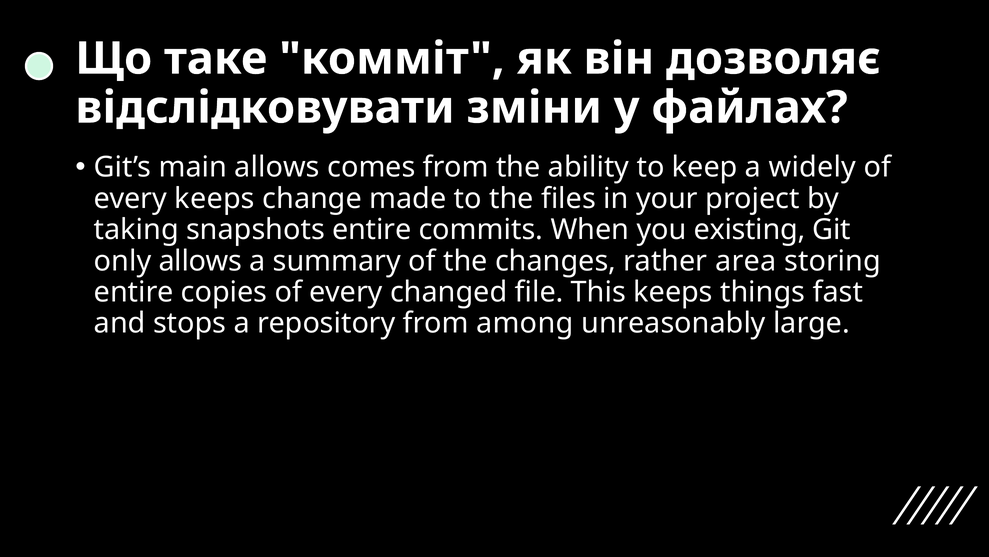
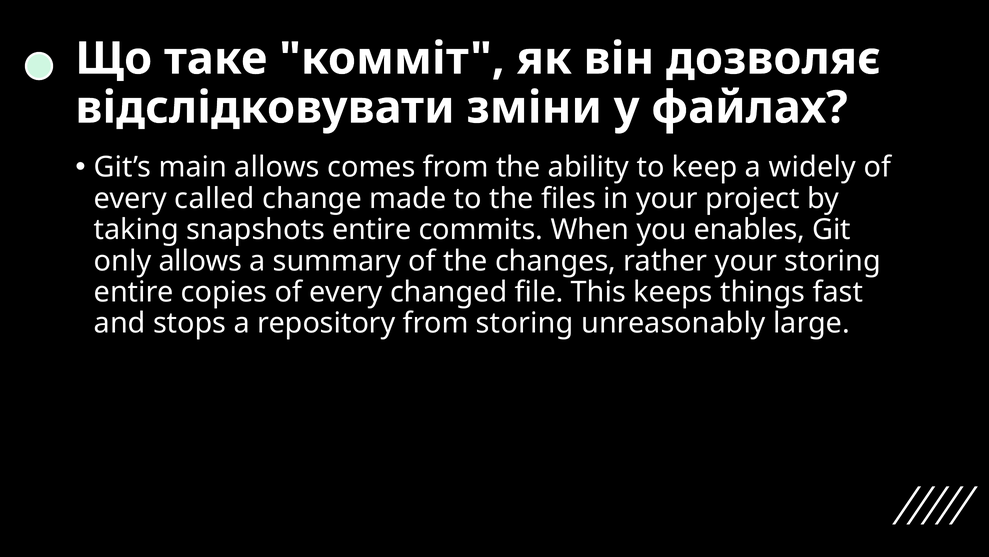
every keeps: keeps -> called
existing: existing -> enables
rather area: area -> your
from among: among -> storing
